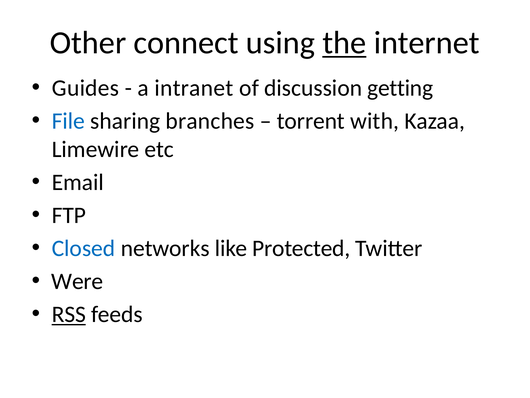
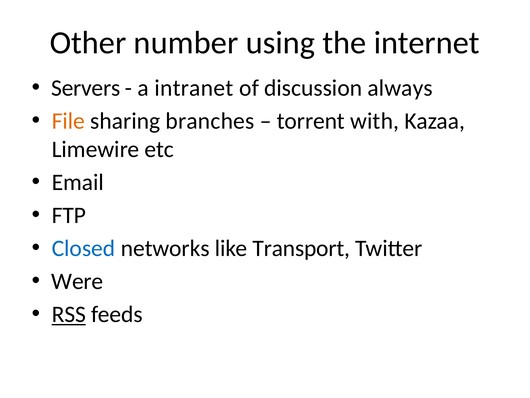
connect: connect -> number
the underline: present -> none
Guides: Guides -> Servers
getting: getting -> always
File colour: blue -> orange
Protected: Protected -> Transport
